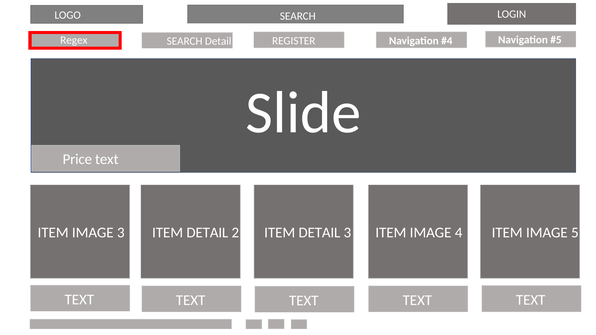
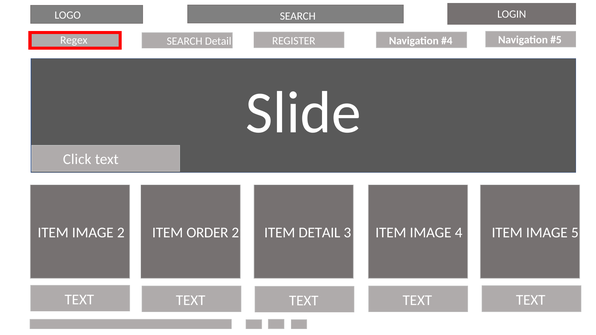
Price: Price -> Click
IMAGE 3: 3 -> 2
DETAIL at (207, 233): DETAIL -> ORDER
